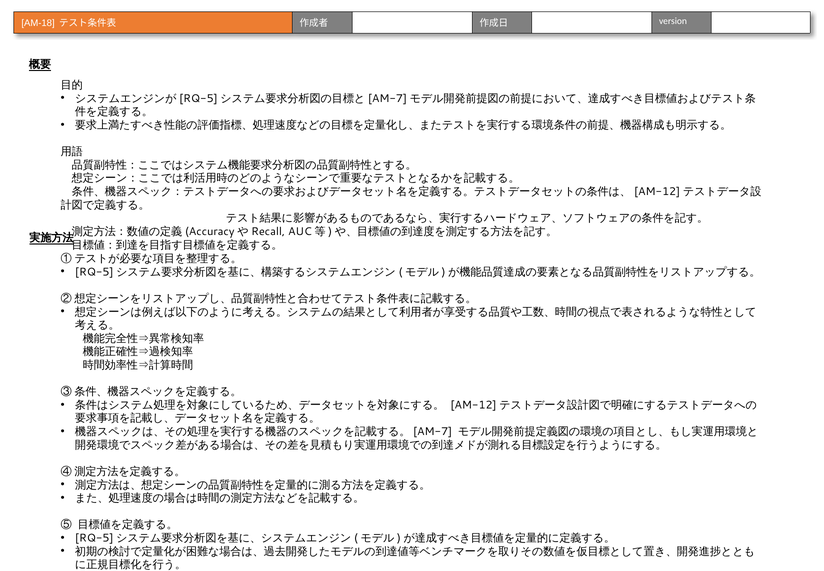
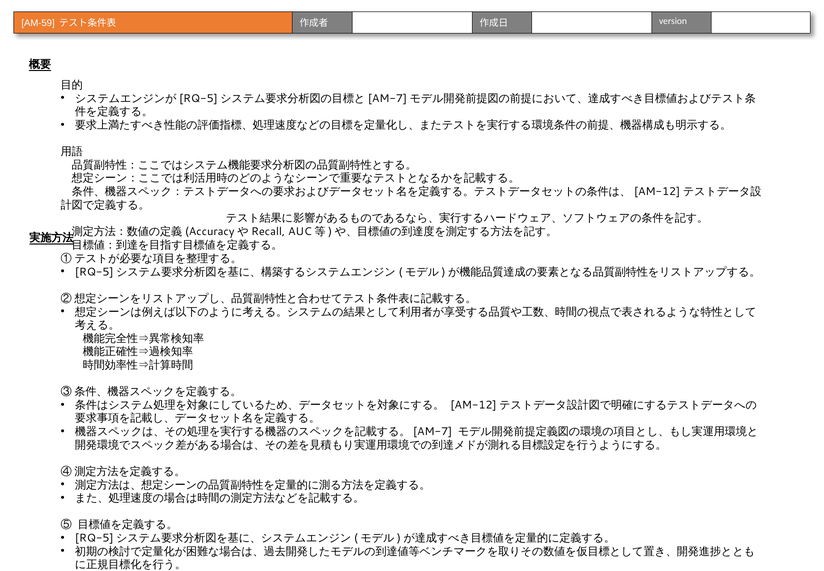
AM-18: AM-18 -> AM-59
